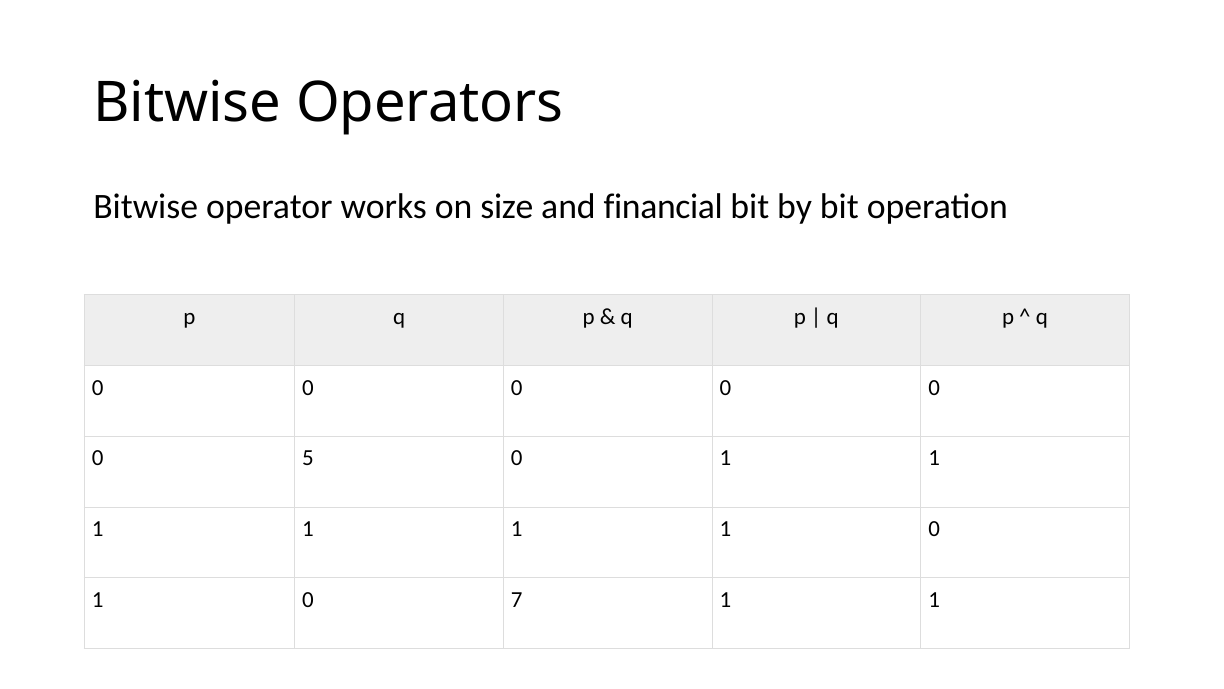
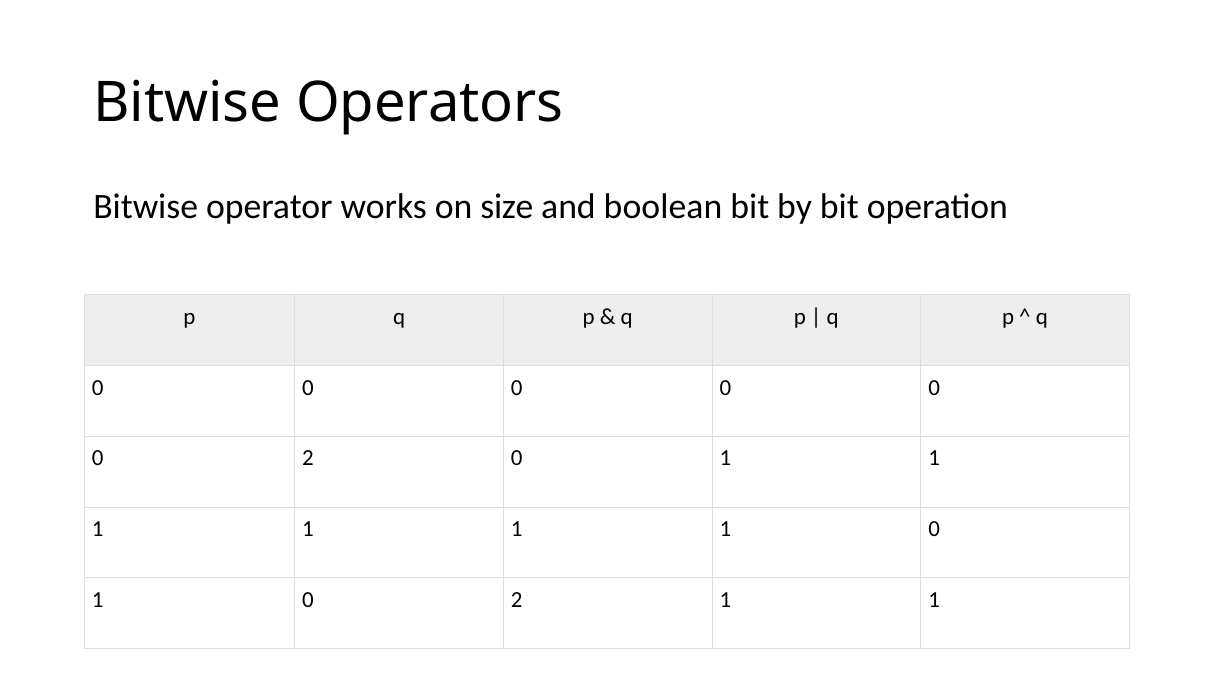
financial: financial -> boolean
5 at (308, 458): 5 -> 2
1 0 7: 7 -> 2
